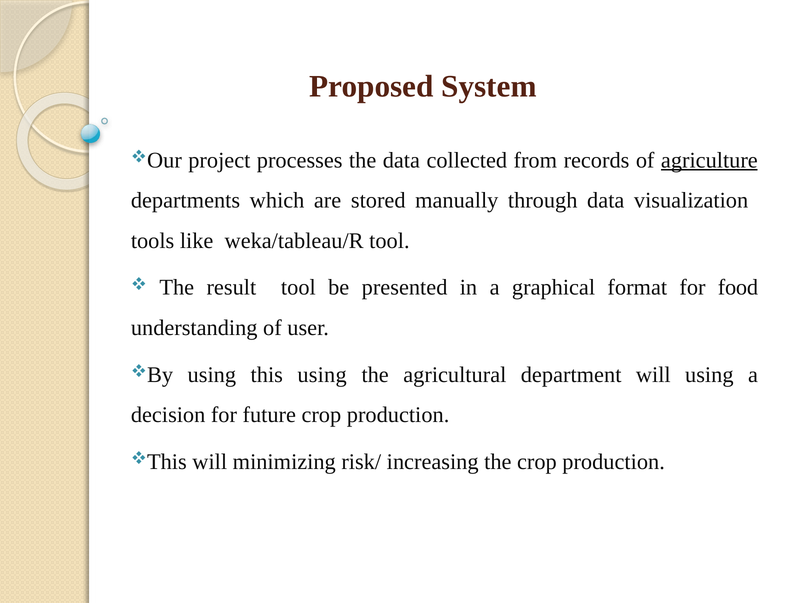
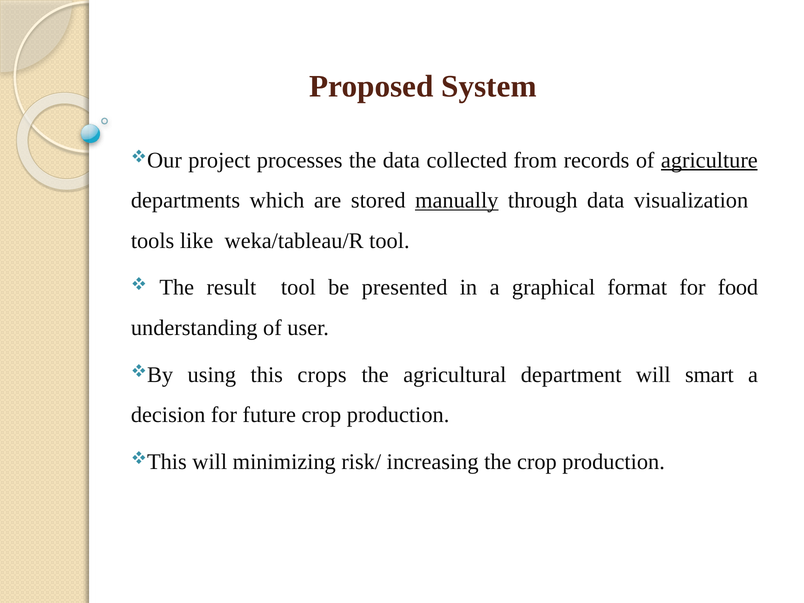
manually underline: none -> present
this using: using -> crops
will using: using -> smart
